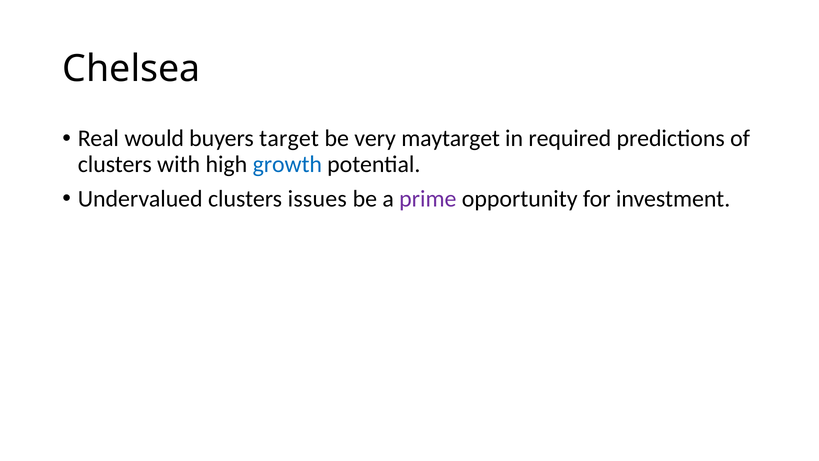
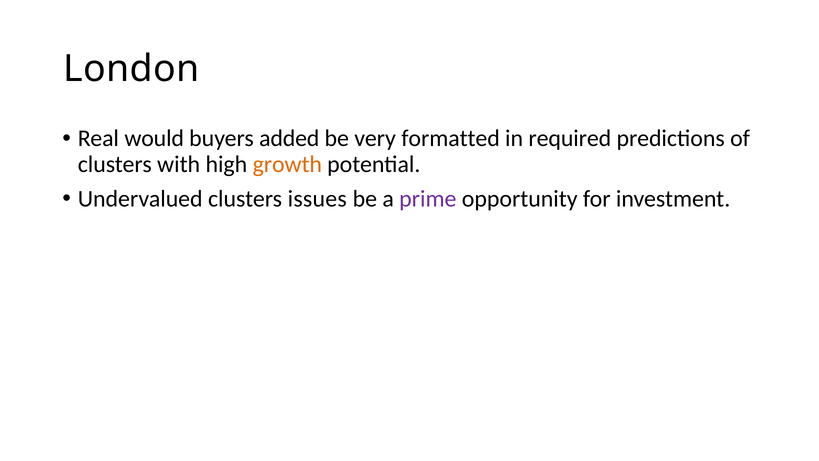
Chelsea: Chelsea -> London
target: target -> added
maytarget: maytarget -> formatted
growth colour: blue -> orange
